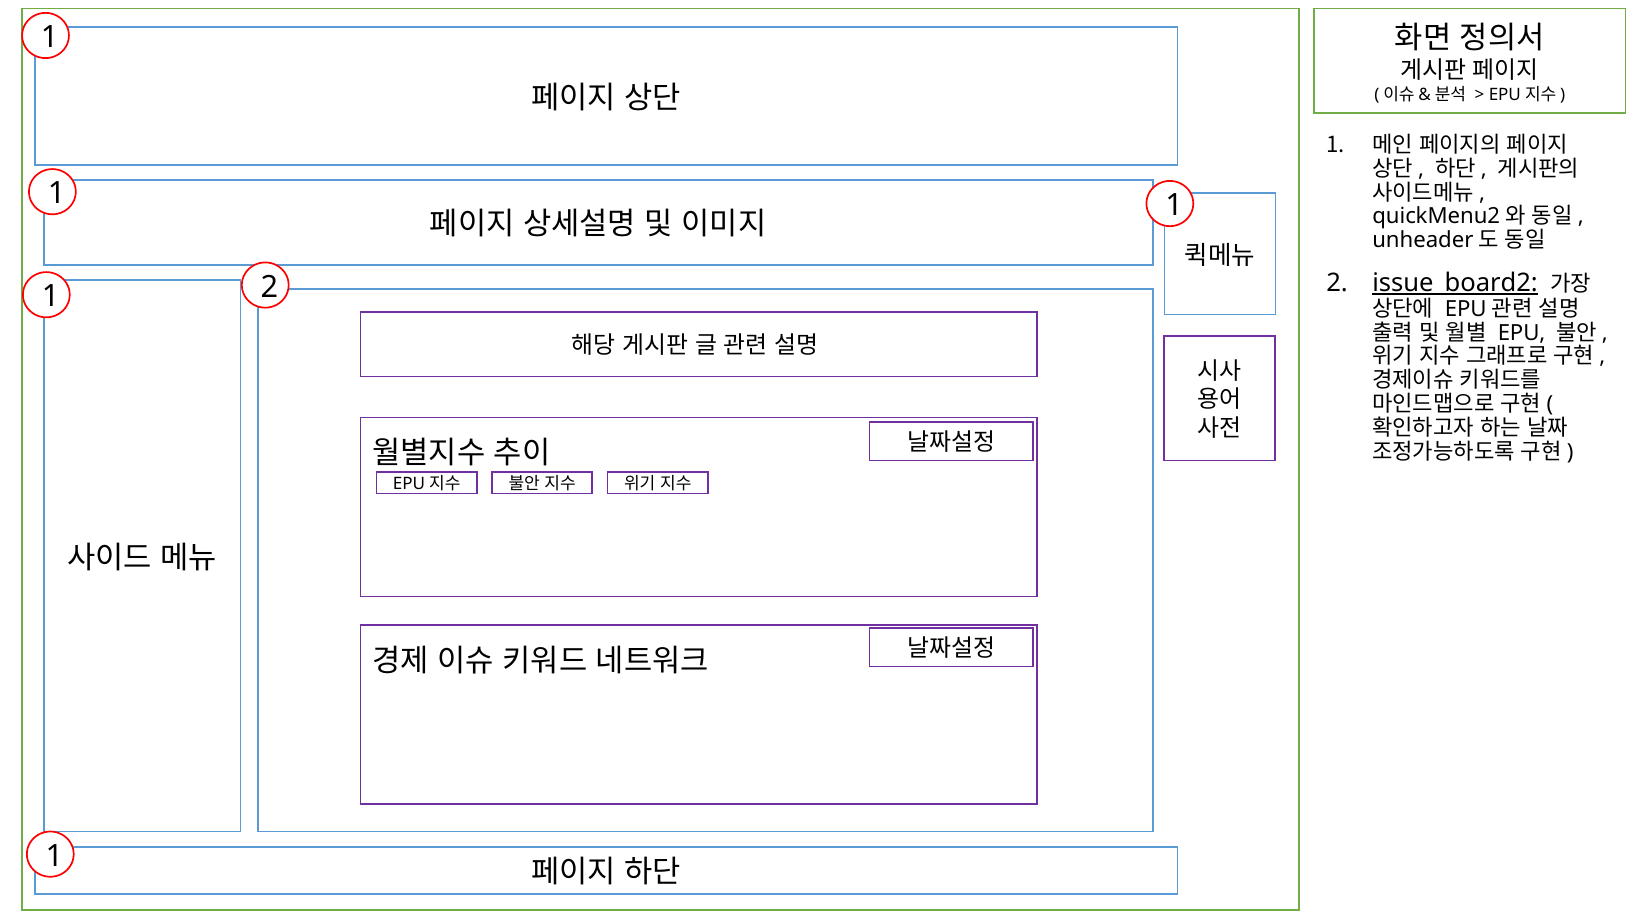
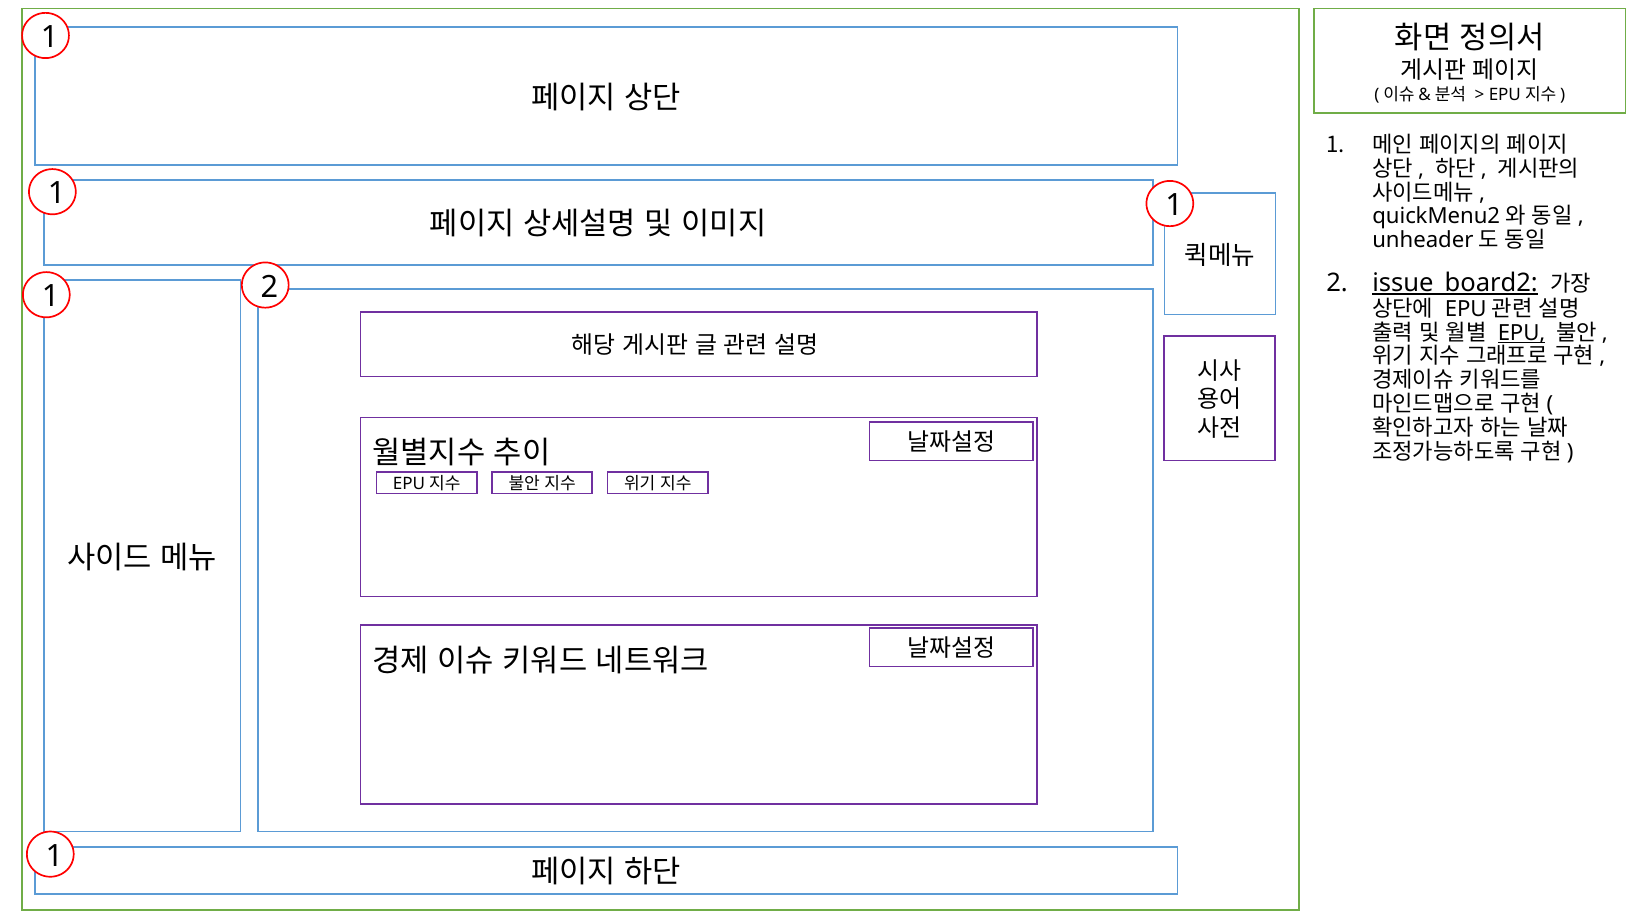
EPU underline: none -> present
